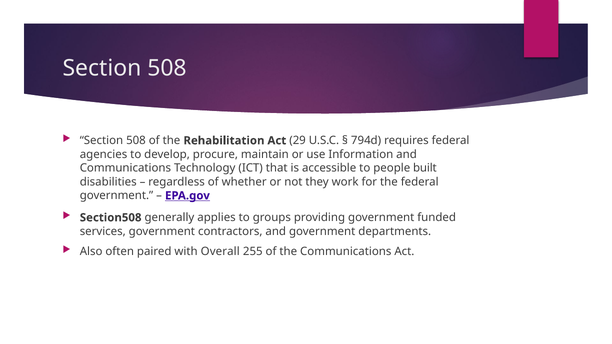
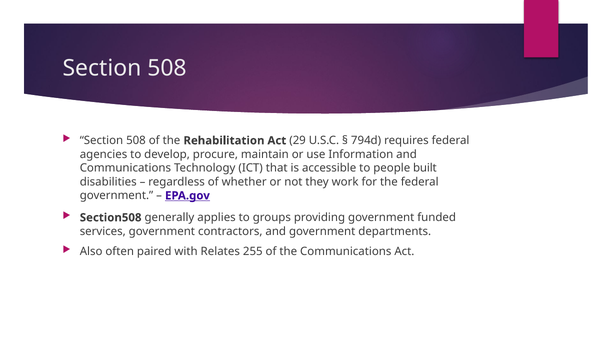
Overall: Overall -> Relates
